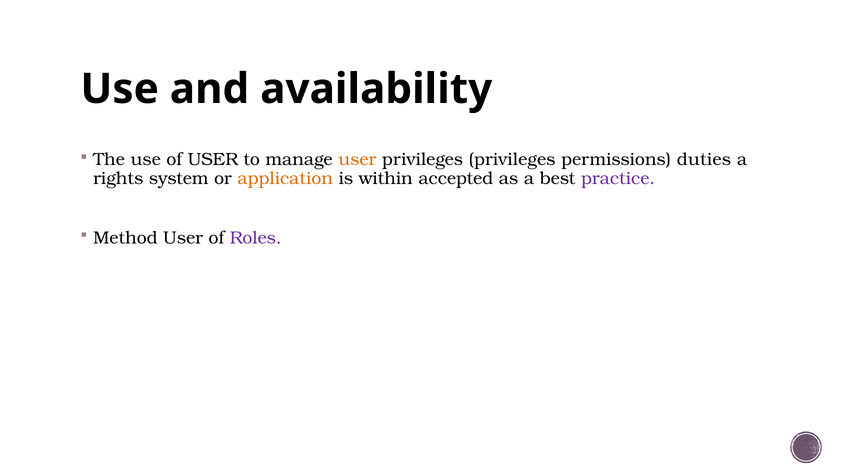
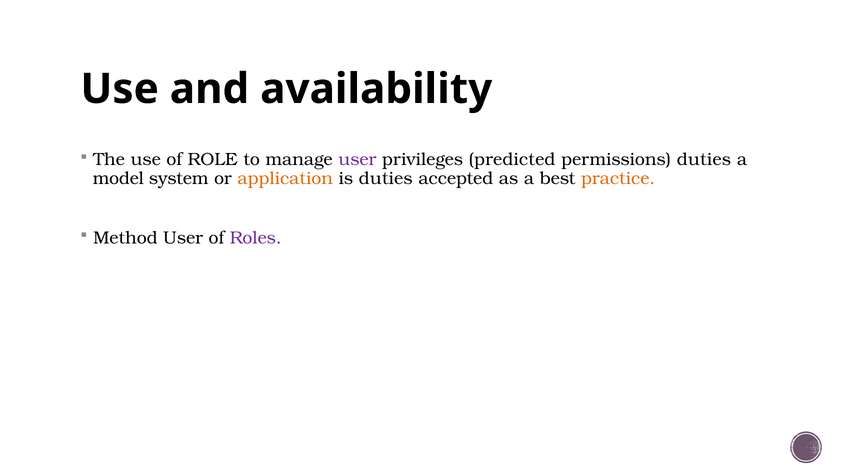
of USER: USER -> ROLE
user at (357, 160) colour: orange -> purple
privileges privileges: privileges -> predicted
rights: rights -> model
is within: within -> duties
practice colour: purple -> orange
